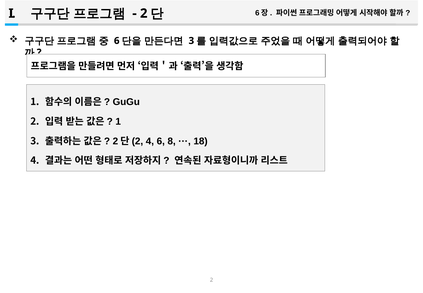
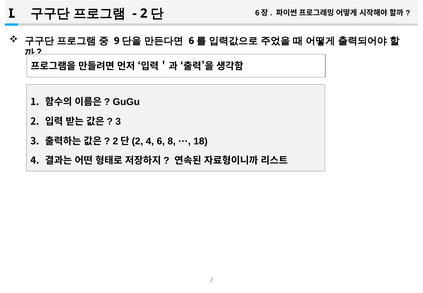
6 at (117, 41): 6 -> 9
3 at (191, 41): 3 -> 6
1 at (118, 122): 1 -> 3
